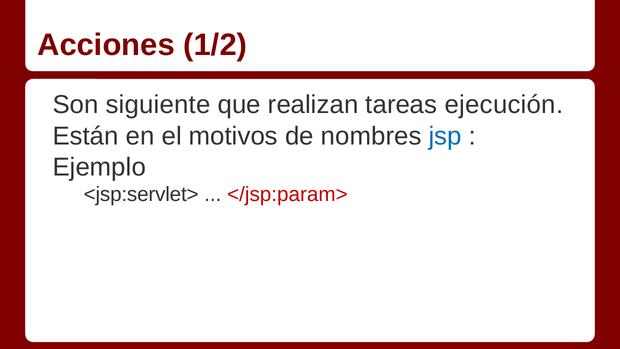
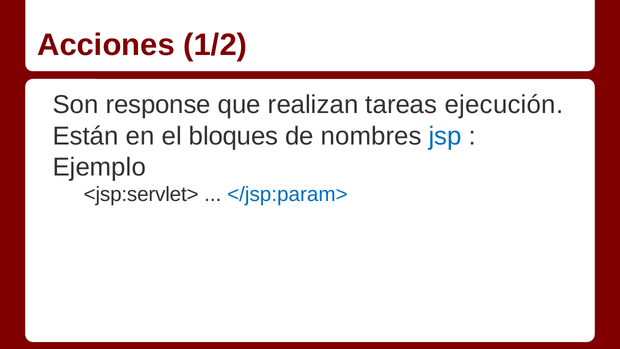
siguiente: siguiente -> response
motivos: motivos -> bloques
</jsp:param> colour: red -> blue
